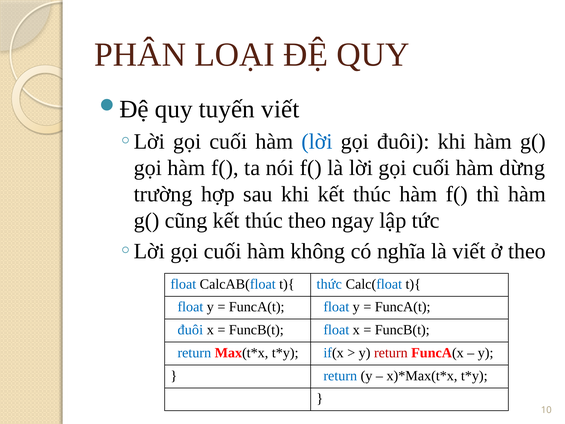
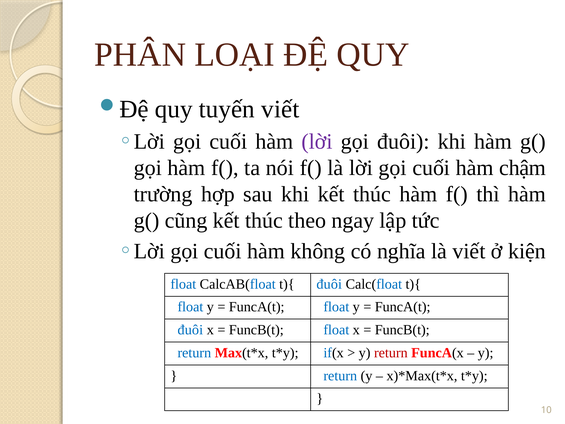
lời at (317, 141) colour: blue -> purple
dừng: dừng -> chậm
ở theo: theo -> kiện
t){ thức: thức -> đuôi
